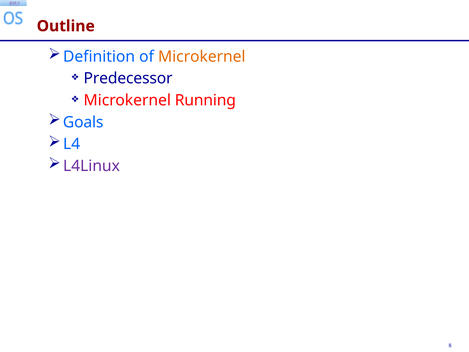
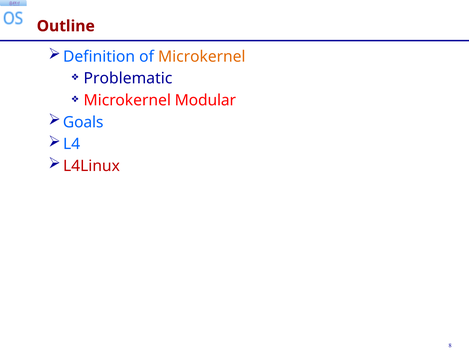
Predecessor: Predecessor -> Problematic
Running: Running -> Modular
L4Linux colour: purple -> red
